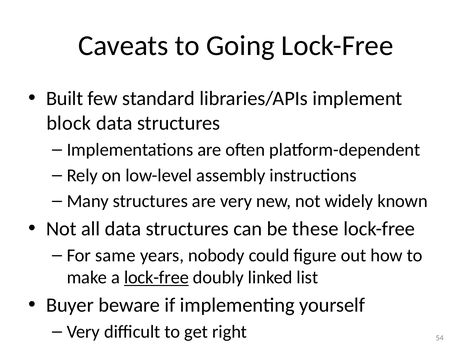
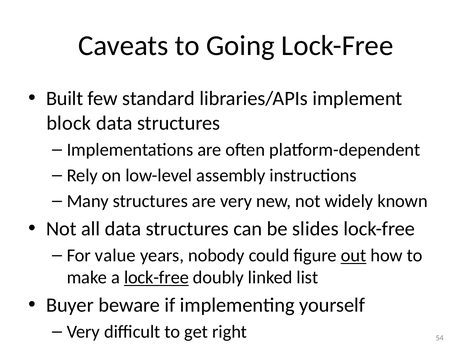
these: these -> slides
same: same -> value
out underline: none -> present
